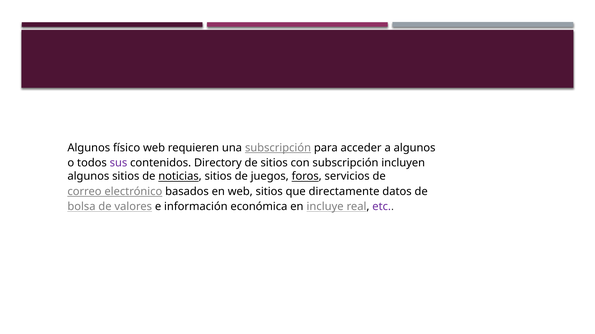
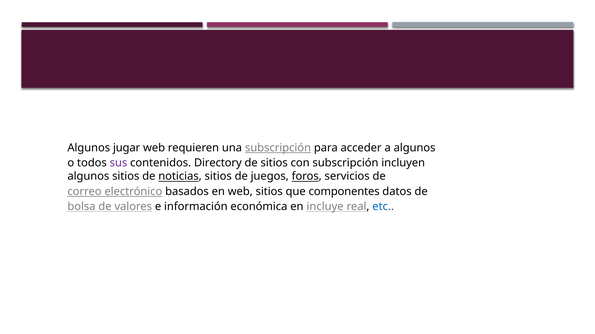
físico: físico -> jugar
directamente: directamente -> componentes
etc colour: purple -> blue
